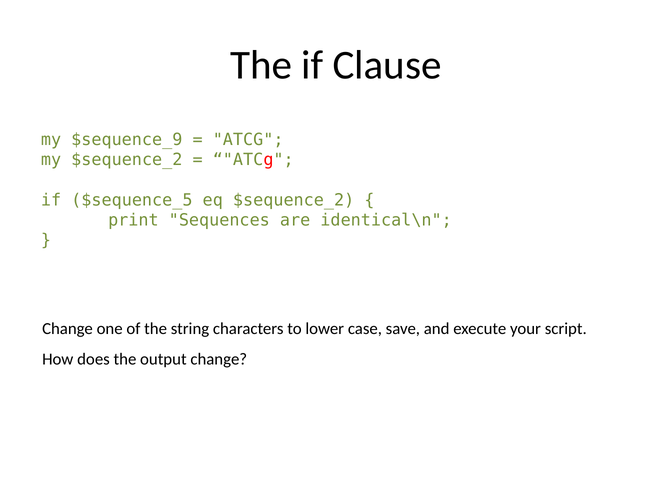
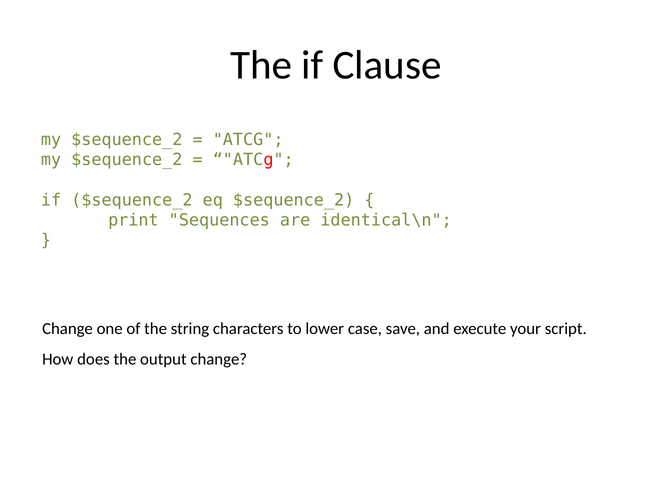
$sequence_9 at (127, 140): $sequence_9 -> $sequence_2
if $sequence_5: $sequence_5 -> $sequence_2
